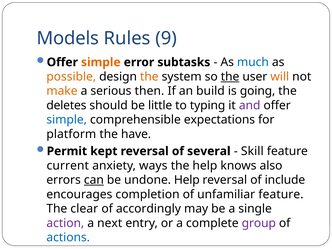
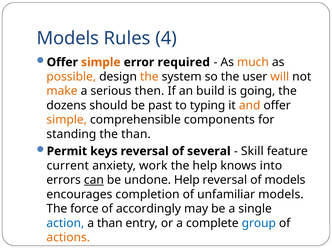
9: 9 -> 4
subtasks: subtasks -> required
much colour: blue -> orange
the at (230, 77) underline: present -> none
deletes: deletes -> dozens
little: little -> past
and colour: purple -> orange
simple at (67, 120) colour: blue -> orange
expectations: expectations -> components
platform: platform -> standing
the have: have -> than
kept: kept -> keys
ways: ways -> work
also: also -> into
of include: include -> models
unfamiliar feature: feature -> models
clear: clear -> force
action colour: purple -> blue
a next: next -> than
group colour: purple -> blue
actions colour: blue -> orange
